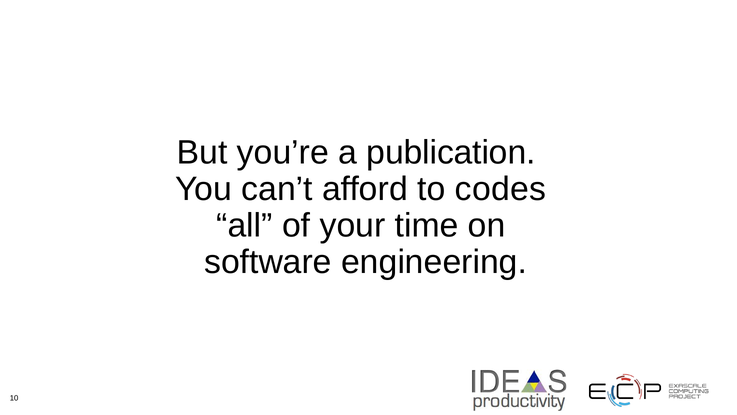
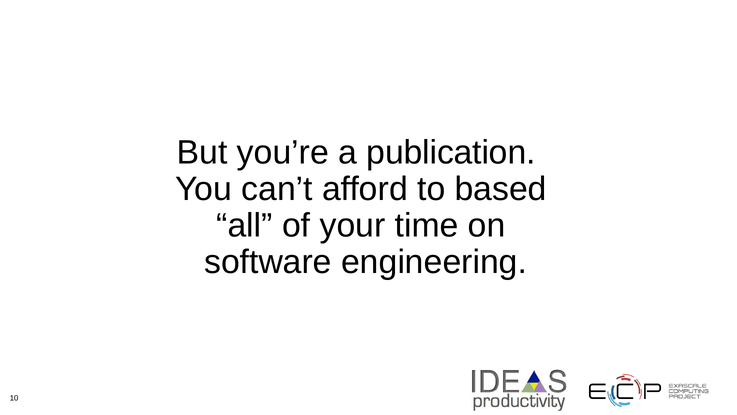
codes: codes -> based
